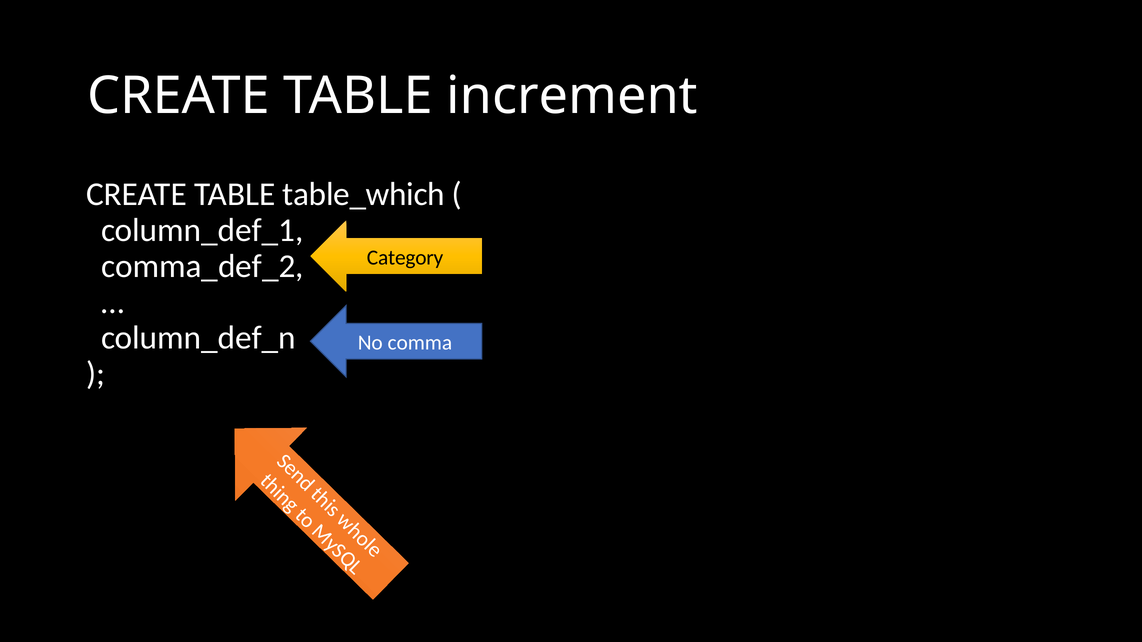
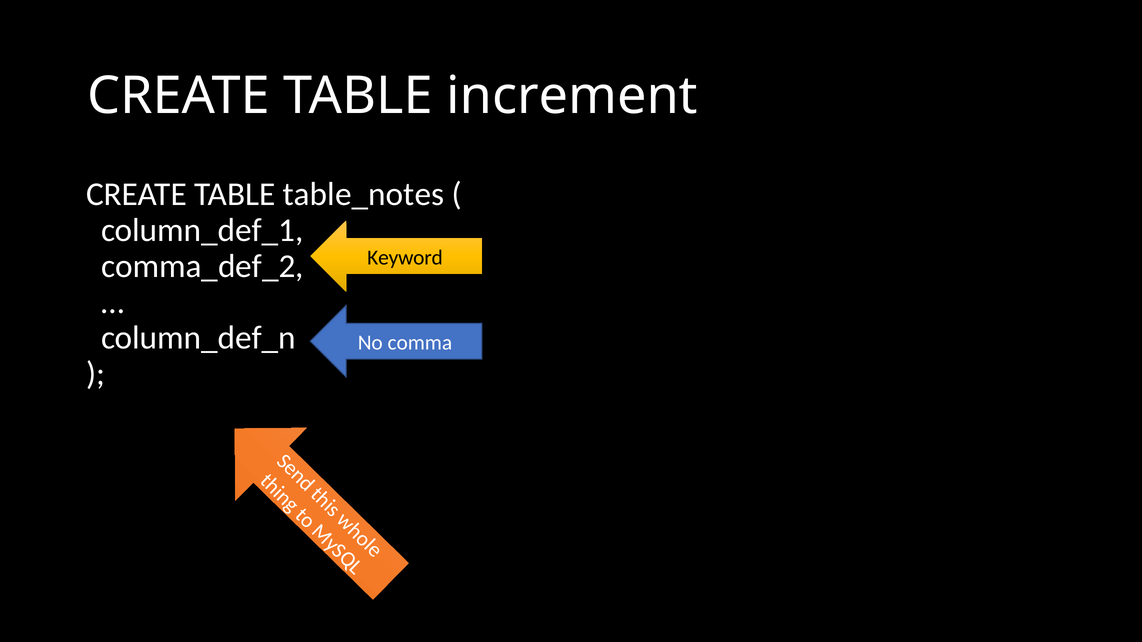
table_which: table_which -> table_notes
Category: Category -> Keyword
